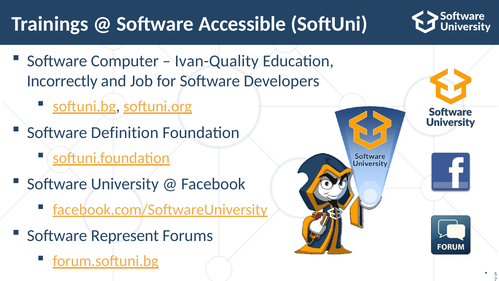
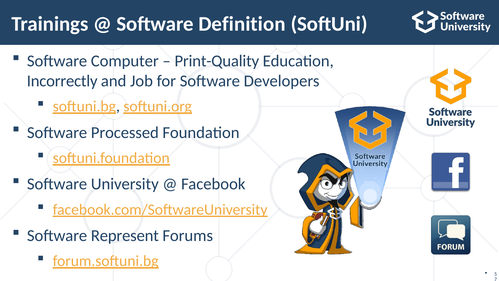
Accessible: Accessible -> Definition
Ivan-Quality: Ivan-Quality -> Print-Quality
Definition: Definition -> Processed
